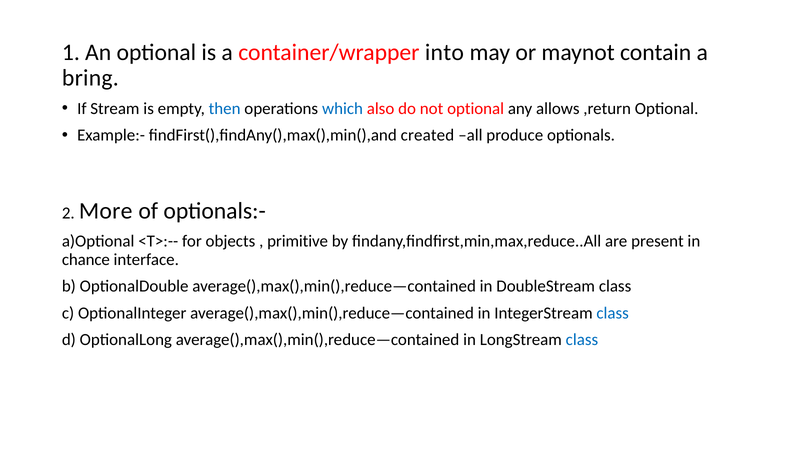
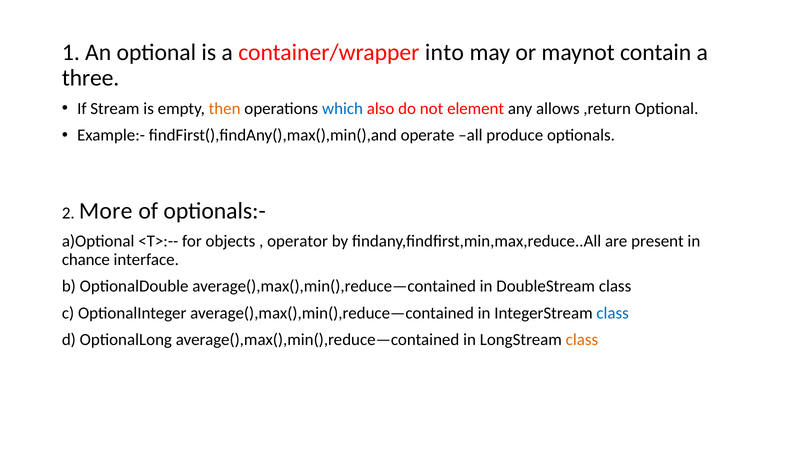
bring: bring -> three
then colour: blue -> orange
not optional: optional -> element
created: created -> operate
primitive: primitive -> operator
class at (582, 340) colour: blue -> orange
